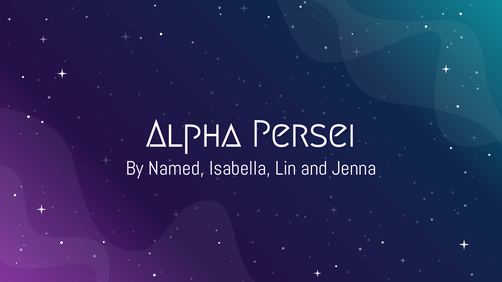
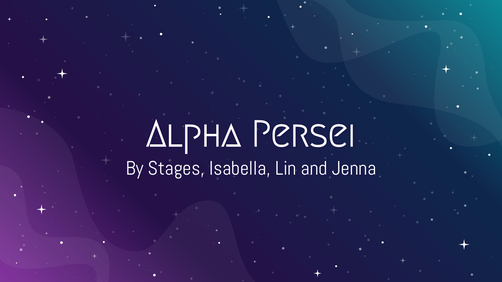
Named: Named -> Stages
